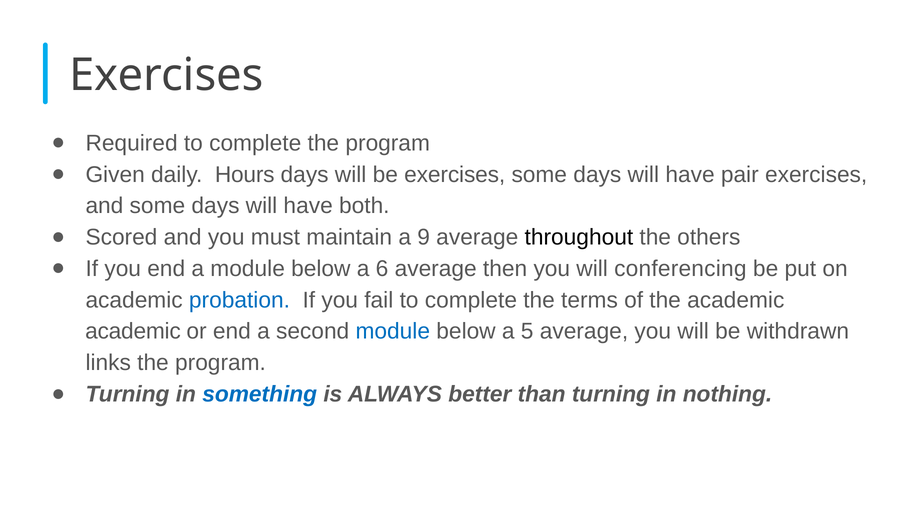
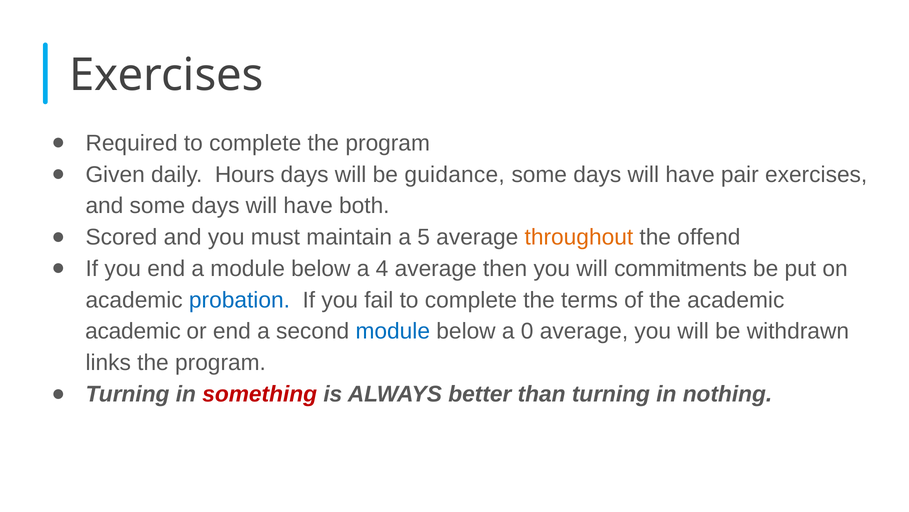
be exercises: exercises -> guidance
9: 9 -> 5
throughout colour: black -> orange
others: others -> offend
6: 6 -> 4
conferencing: conferencing -> commitments
5: 5 -> 0
something colour: blue -> red
